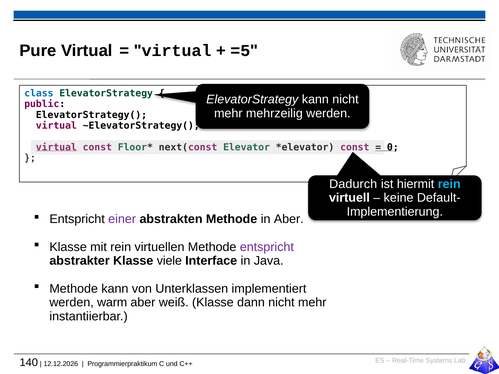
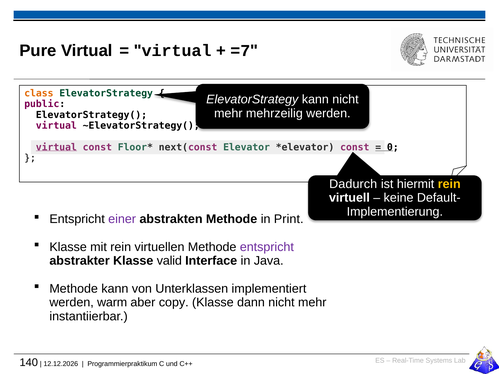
=5: =5 -> =7
class colour: blue -> orange
rein at (449, 184) colour: light blue -> yellow
in Aber: Aber -> Print
viele: viele -> valid
weiß: weiß -> copy
